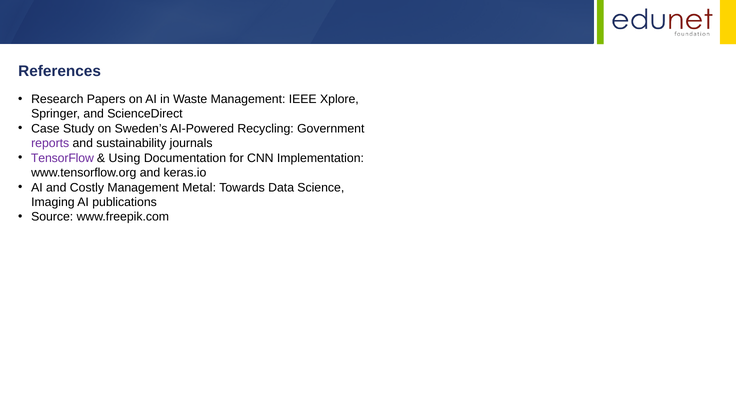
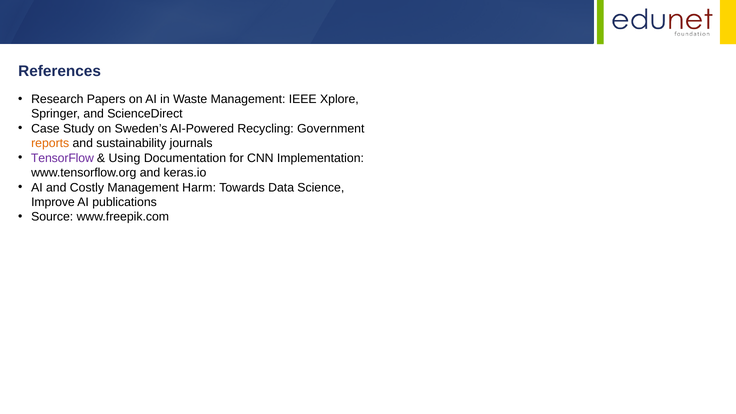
reports colour: purple -> orange
Metal: Metal -> Harm
Imaging: Imaging -> Improve
